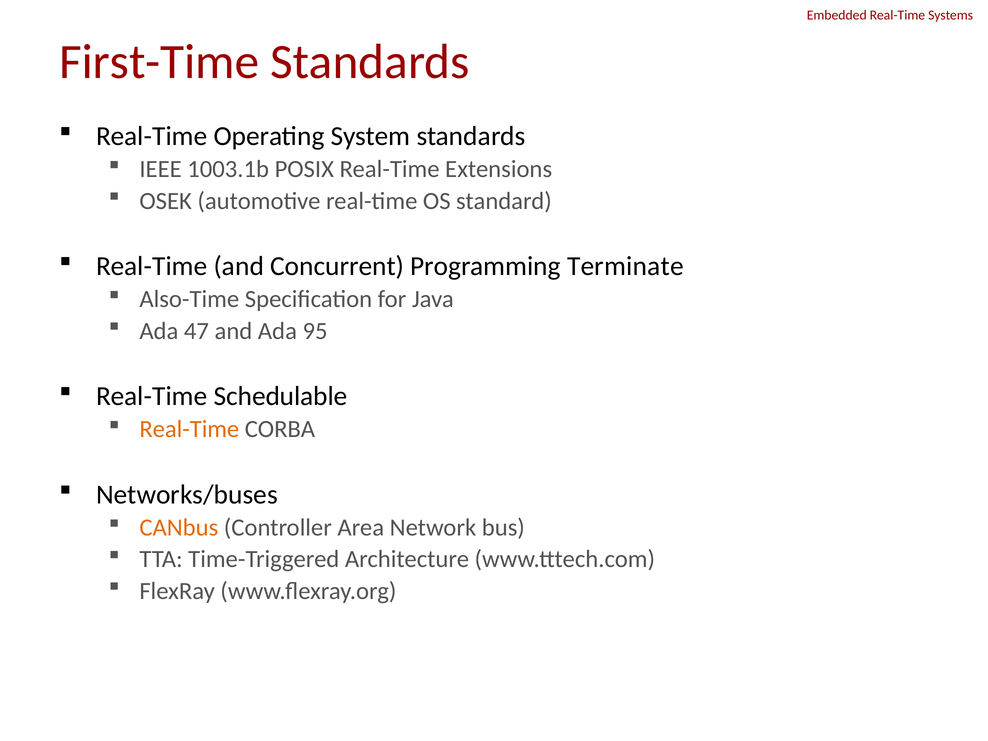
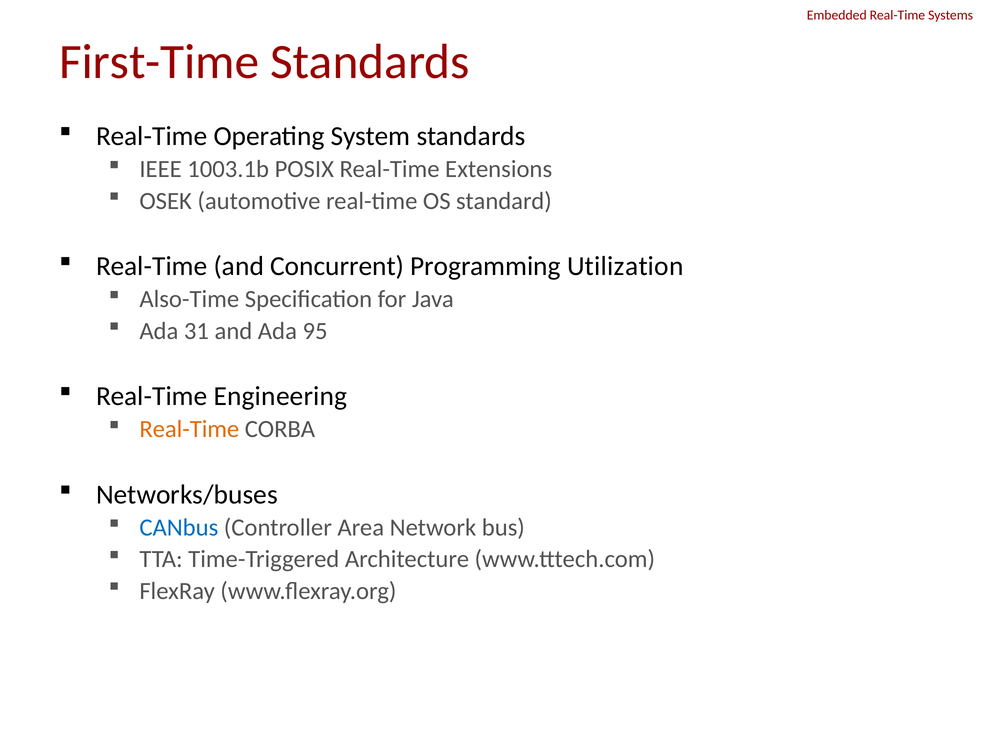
Terminate: Terminate -> Utilization
47: 47 -> 31
Schedulable: Schedulable -> Engineering
CANbus colour: orange -> blue
